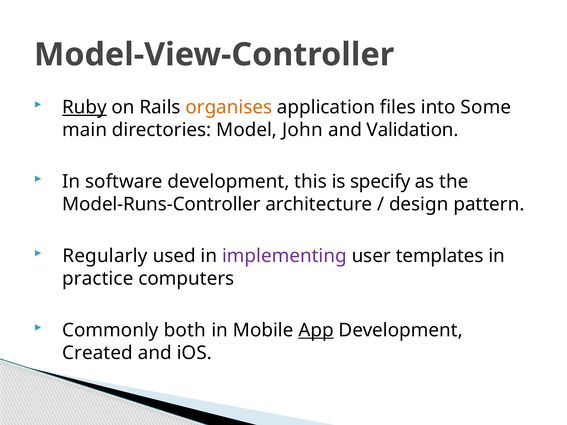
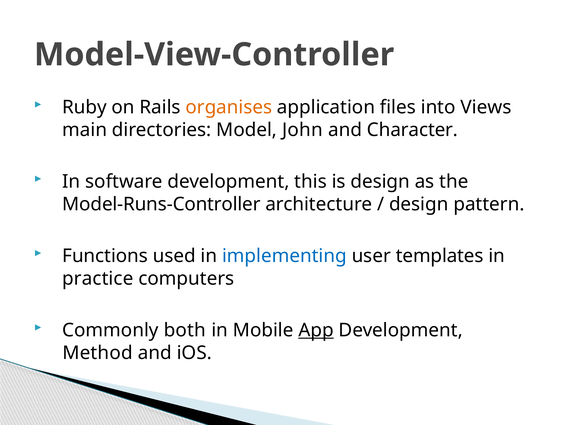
Ruby underline: present -> none
Some: Some -> Views
Validation: Validation -> Character
is specify: specify -> design
Regularly: Regularly -> Functions
implementing colour: purple -> blue
Created: Created -> Method
